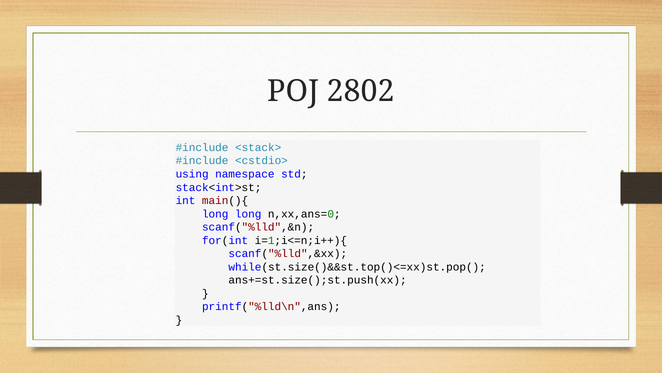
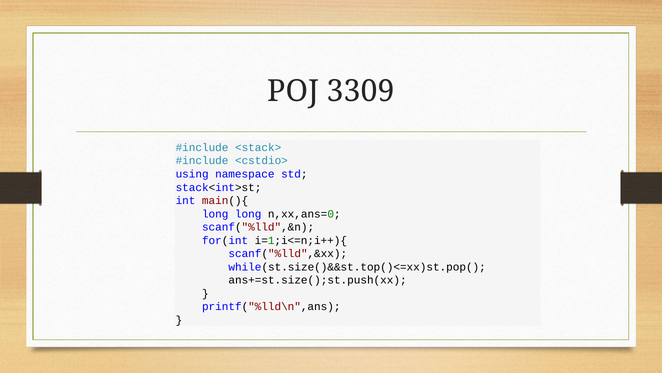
2802: 2802 -> 3309
